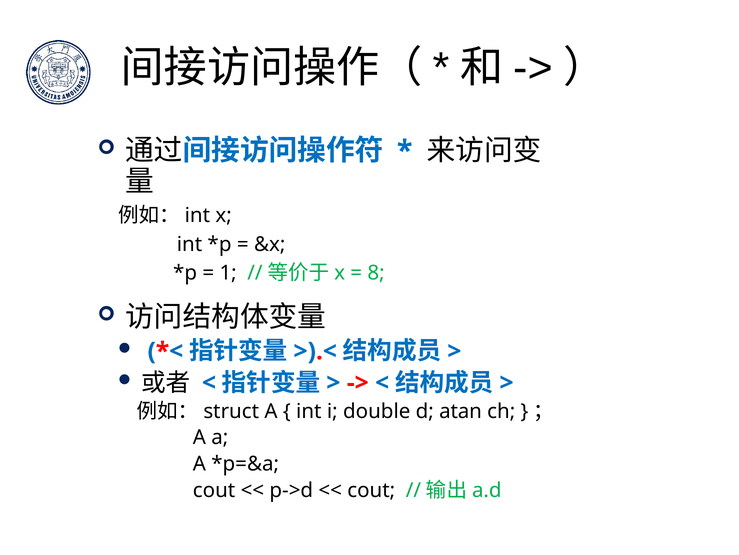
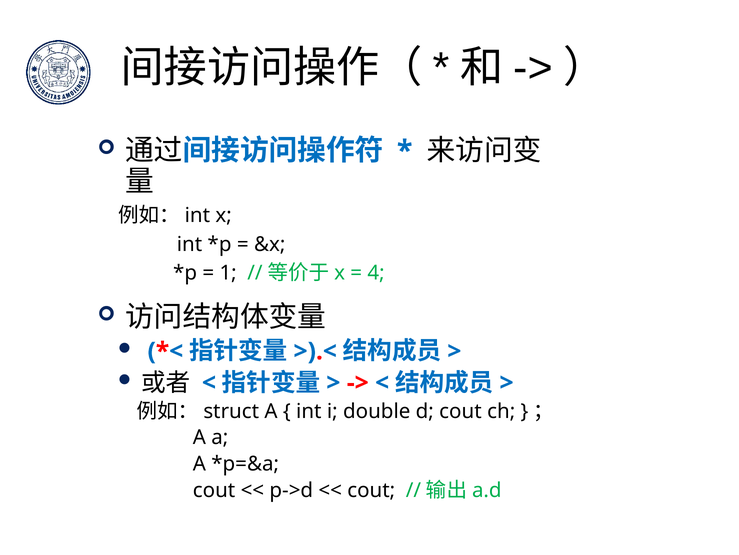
8: 8 -> 4
d atan: atan -> cout
